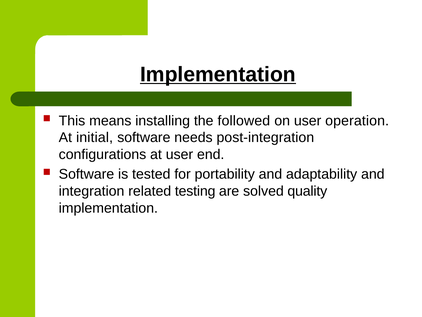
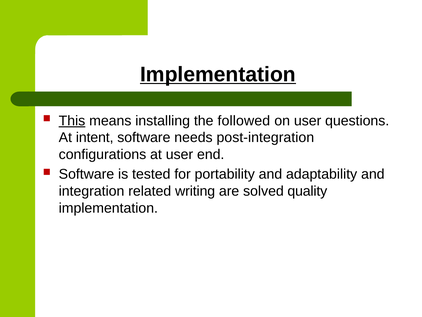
This underline: none -> present
operation: operation -> questions
initial: initial -> intent
testing: testing -> writing
